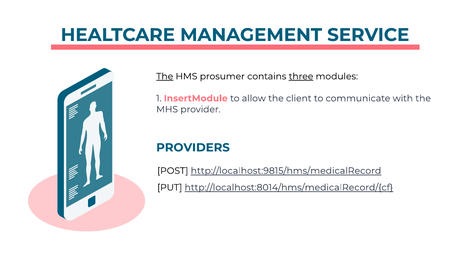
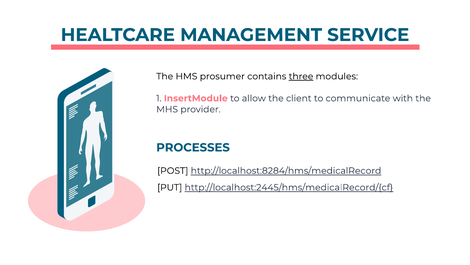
The at (165, 76) underline: present -> none
PROVIDERS: PROVIDERS -> PROCESSES
http://localhost:9815/hms/medicalRecord: http://localhost:9815/hms/medicalRecord -> http://localhost:8284/hms/medicalRecord
http://localhost:8014/hms/medicalRecord/{cf: http://localhost:8014/hms/medicalRecord/{cf -> http://localhost:2445/hms/medicalRecord/{cf
